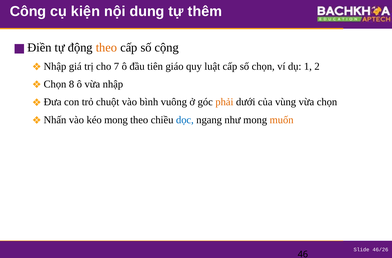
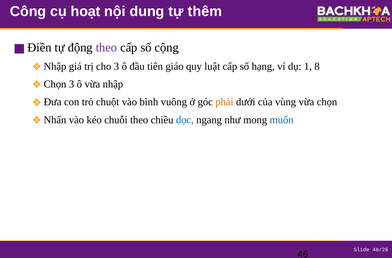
kiện: kiện -> hoạt
theo at (106, 47) colour: orange -> purple
cho 7: 7 -> 3
số chọn: chọn -> hạng
2: 2 -> 8
8 at (72, 84): 8 -> 3
kéo mong: mong -> chuỗi
muốn colour: orange -> blue
